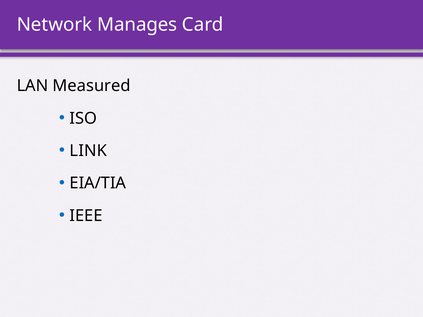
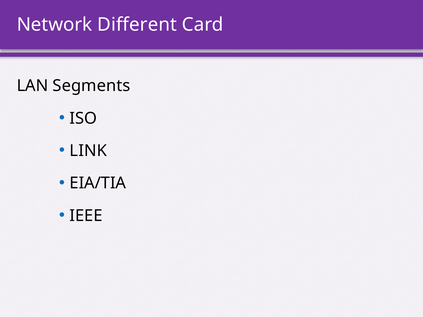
Manages: Manages -> Different
Measured: Measured -> Segments
